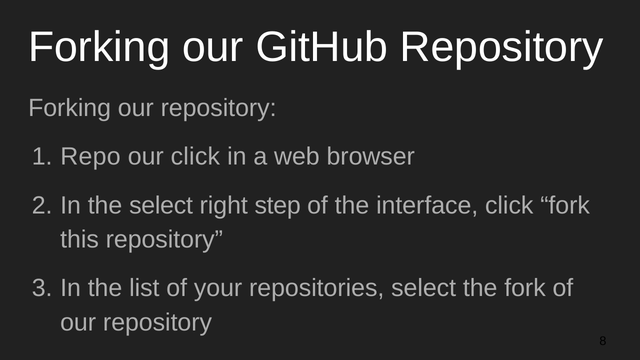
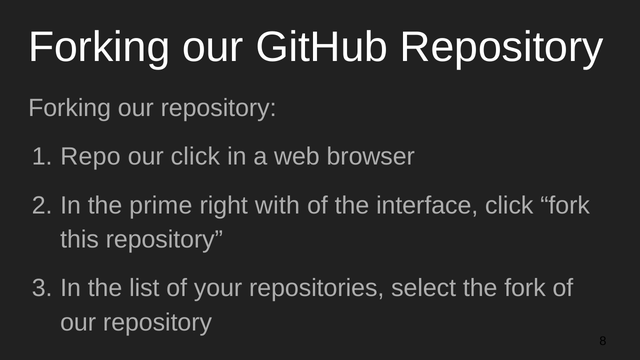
the select: select -> prime
step: step -> with
